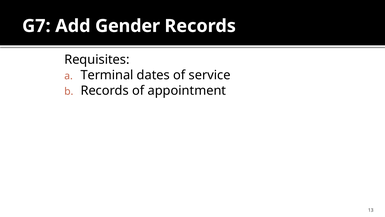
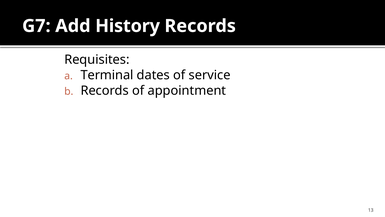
Gender: Gender -> History
